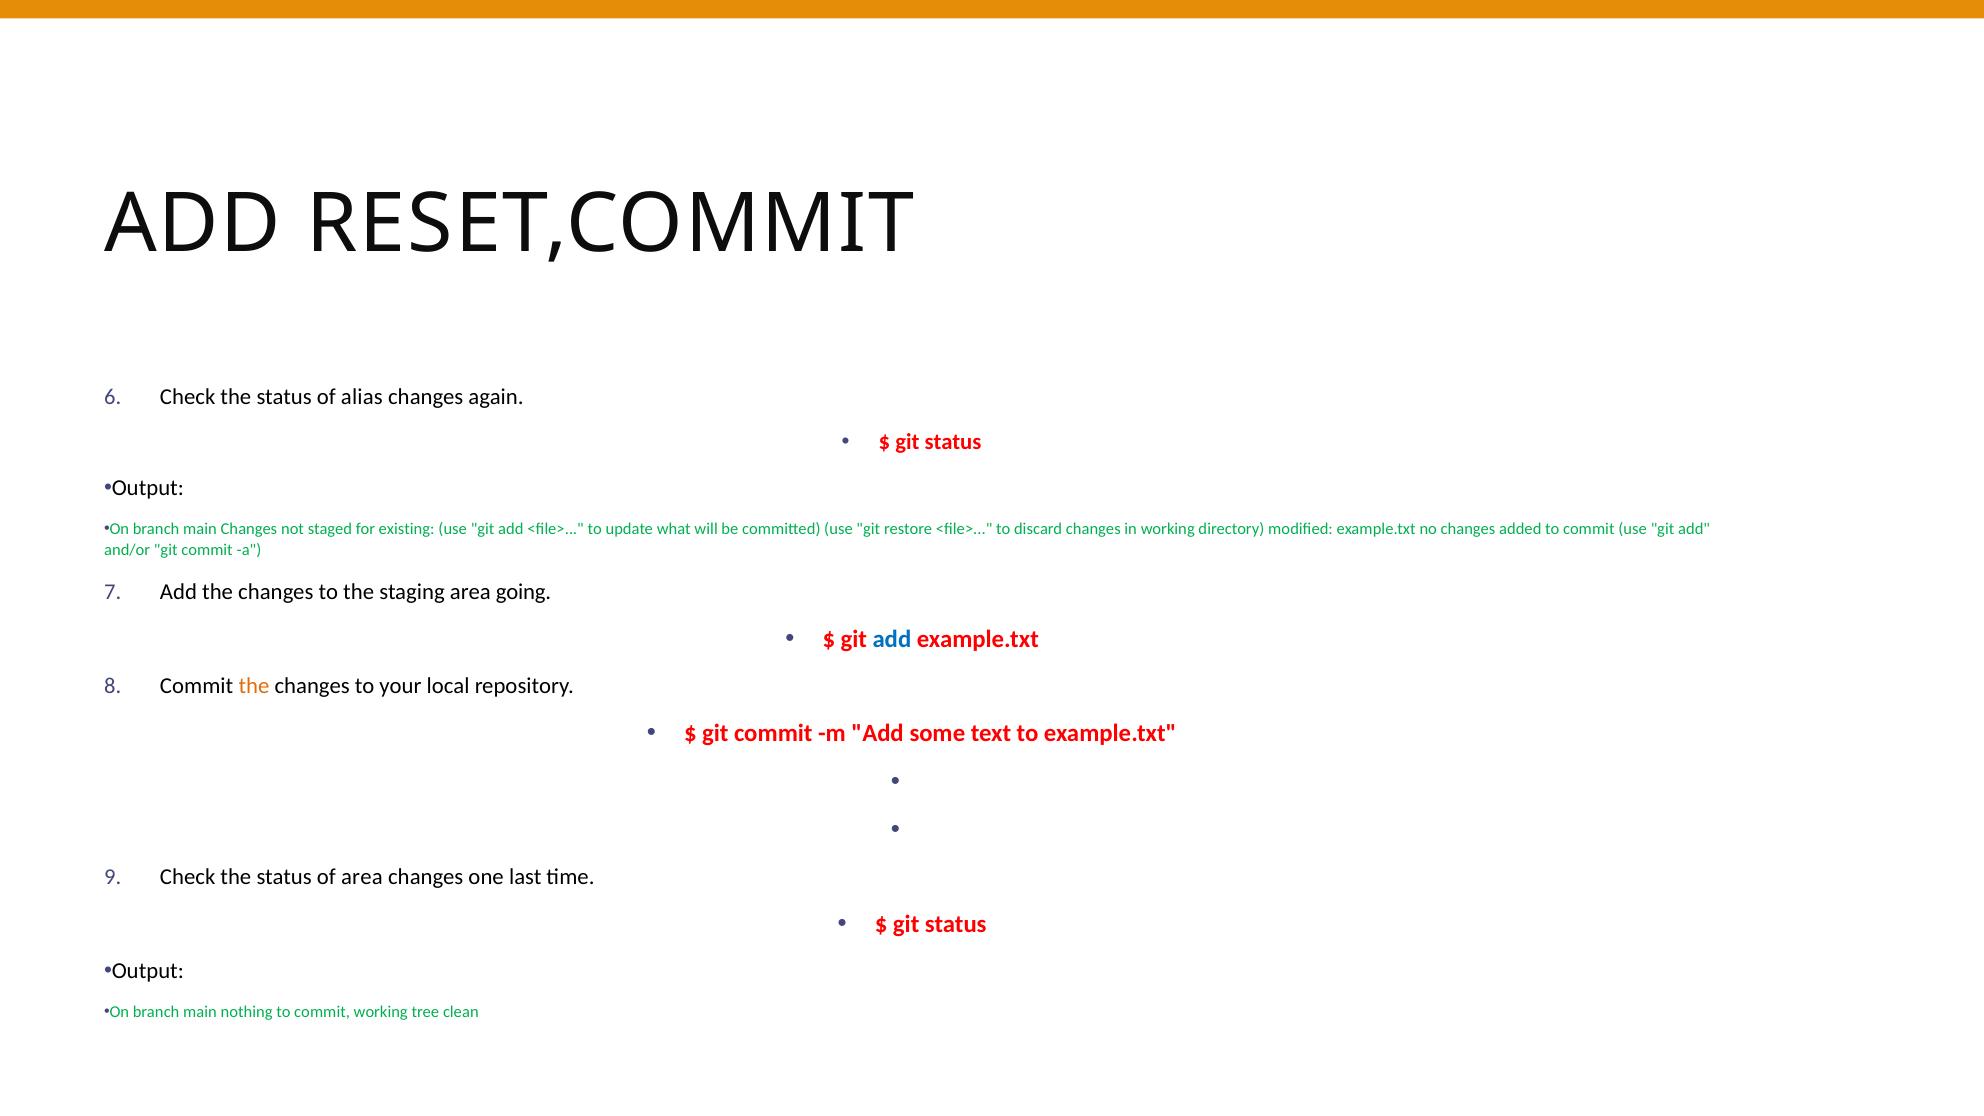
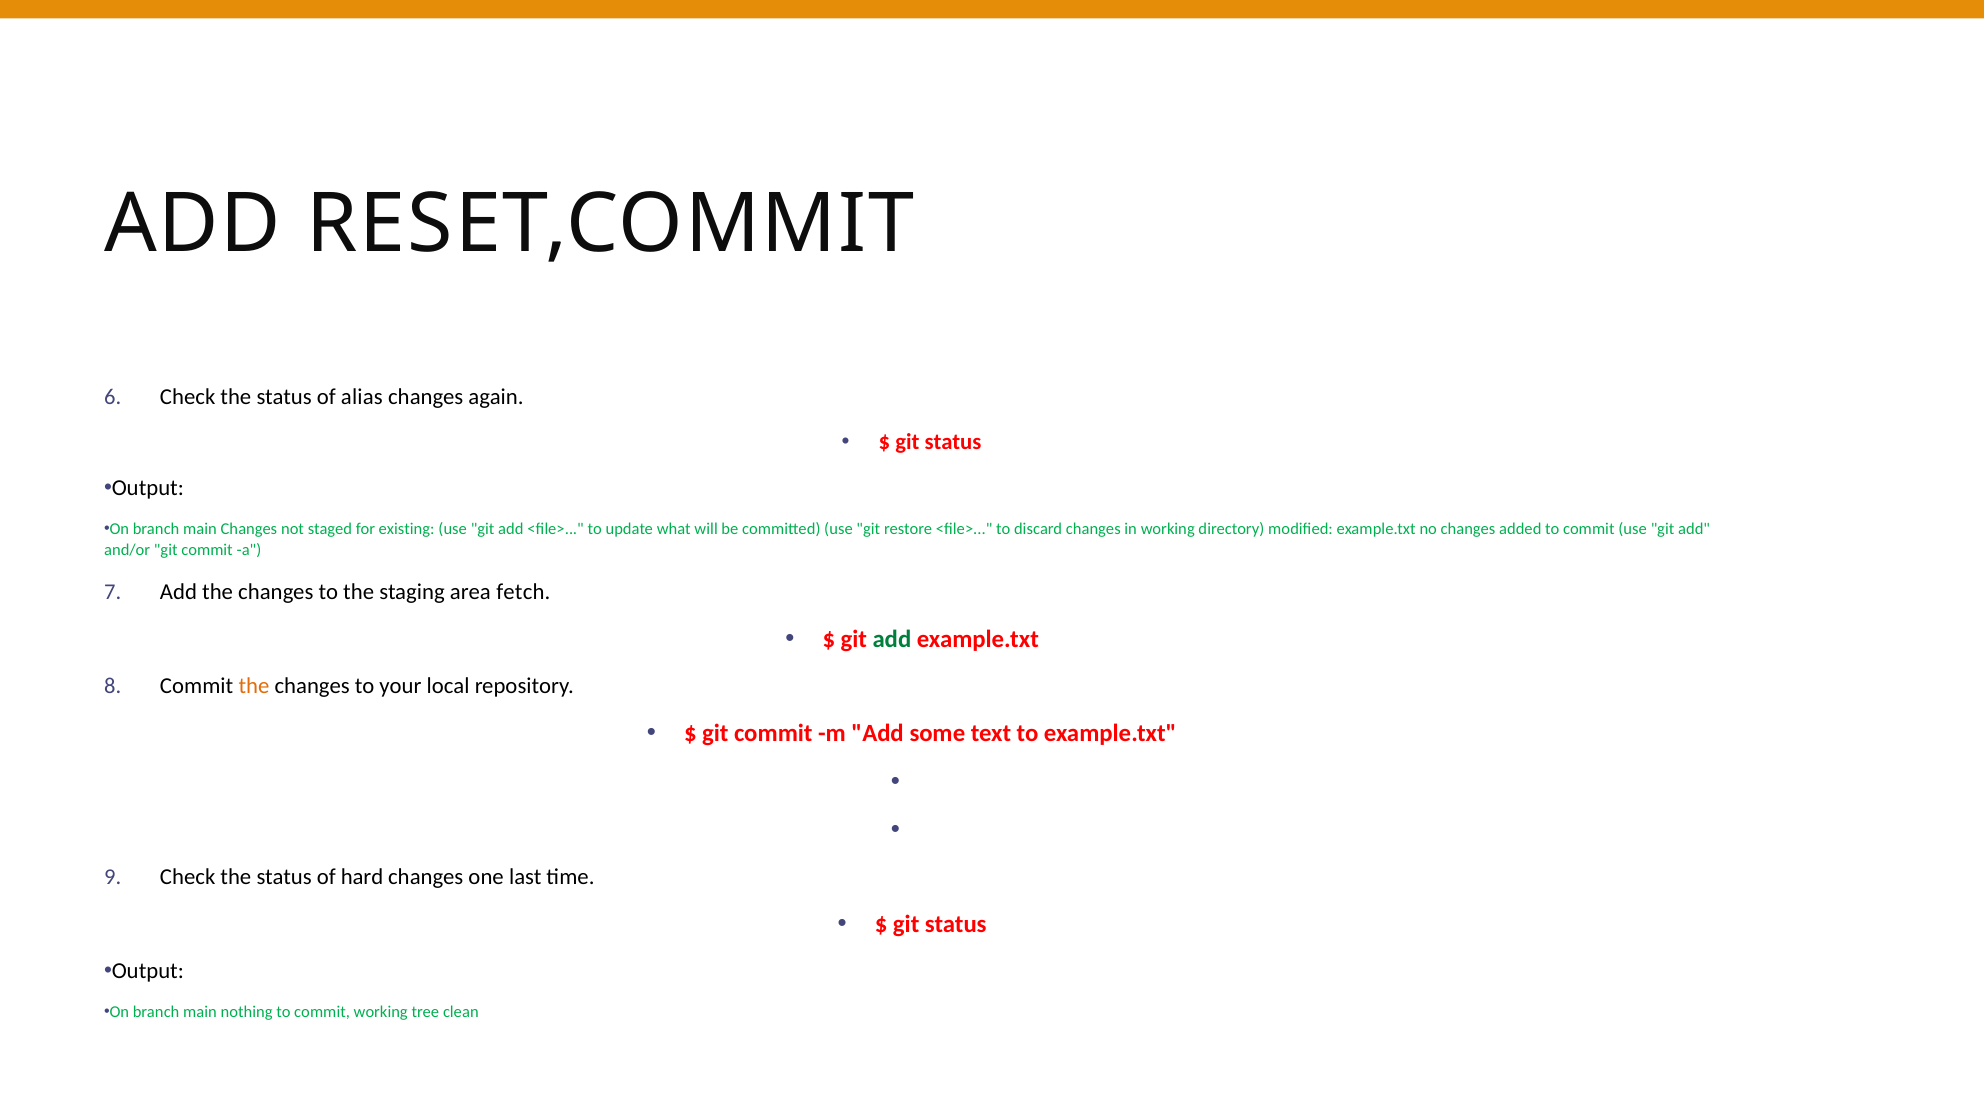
going: going -> fetch
add at (892, 640) colour: blue -> green
of area: area -> hard
